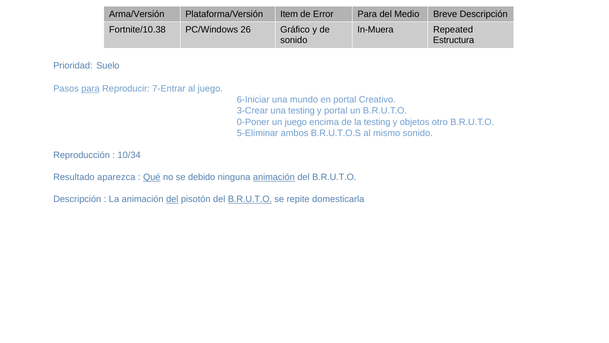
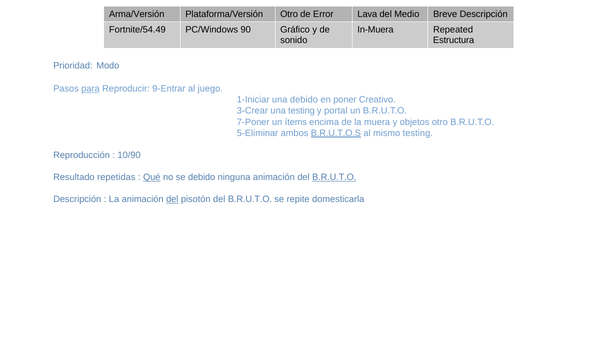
Plataforma/Versión Item: Item -> Otro
Error Para: Para -> Lava
Fortnite/10.38: Fortnite/10.38 -> Fortnite/54.49
26: 26 -> 90
Suelo: Suelo -> Modo
7-Entrar: 7-Entrar -> 9-Entrar
6-Iniciar: 6-Iniciar -> 1-Iniciar
una mundo: mundo -> debido
en portal: portal -> poner
0-Poner: 0-Poner -> 7-Poner
un juego: juego -> ítems
la testing: testing -> muera
B.R.U.T.O.S underline: none -> present
mismo sonido: sonido -> testing
10/34: 10/34 -> 10/90
aparezca: aparezca -> repetidas
animación at (274, 177) underline: present -> none
B.R.U.T.O at (334, 177) underline: none -> present
B.R.U.T.O at (250, 199) underline: present -> none
